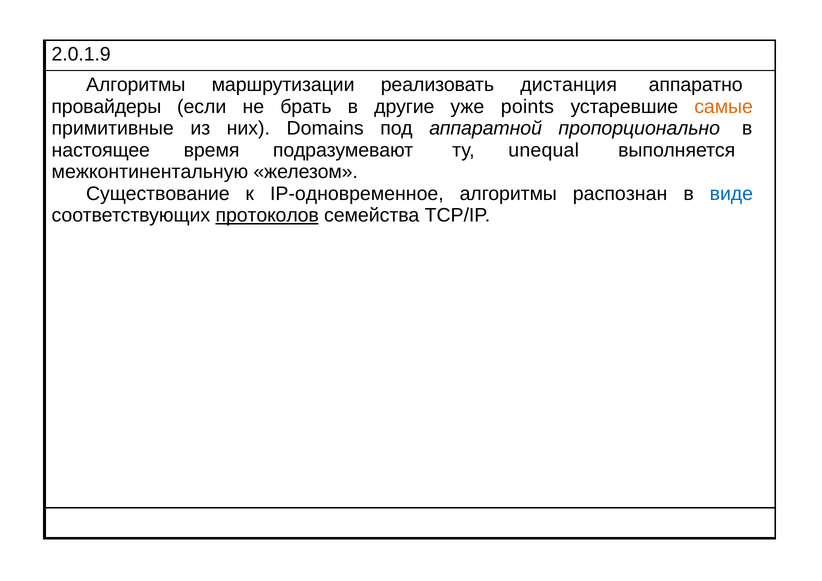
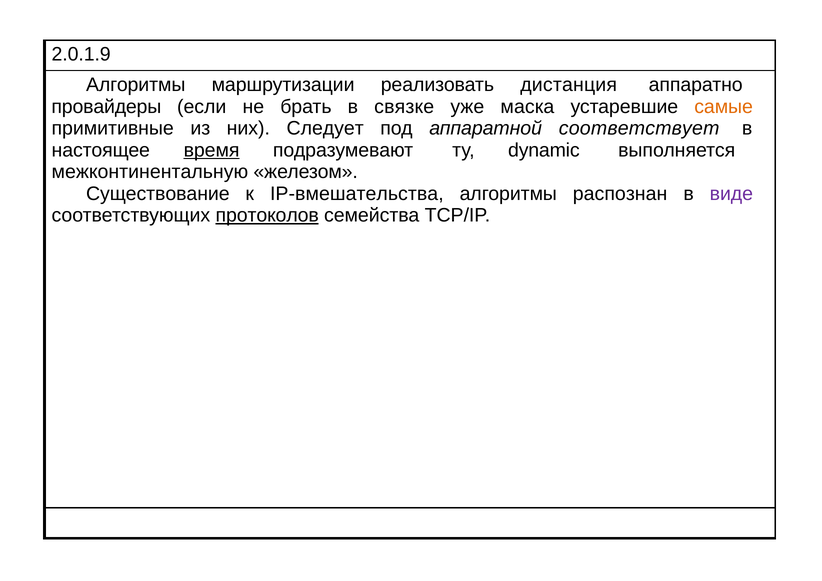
другие: другие -> связке
points: points -> маска
Domains: Domains -> Следует
пропорционально: пропорционально -> соответствует
время underline: none -> present
unequal: unequal -> dynamic
IP-одновременное: IP-одновременное -> IP-вмешательства
виде colour: blue -> purple
